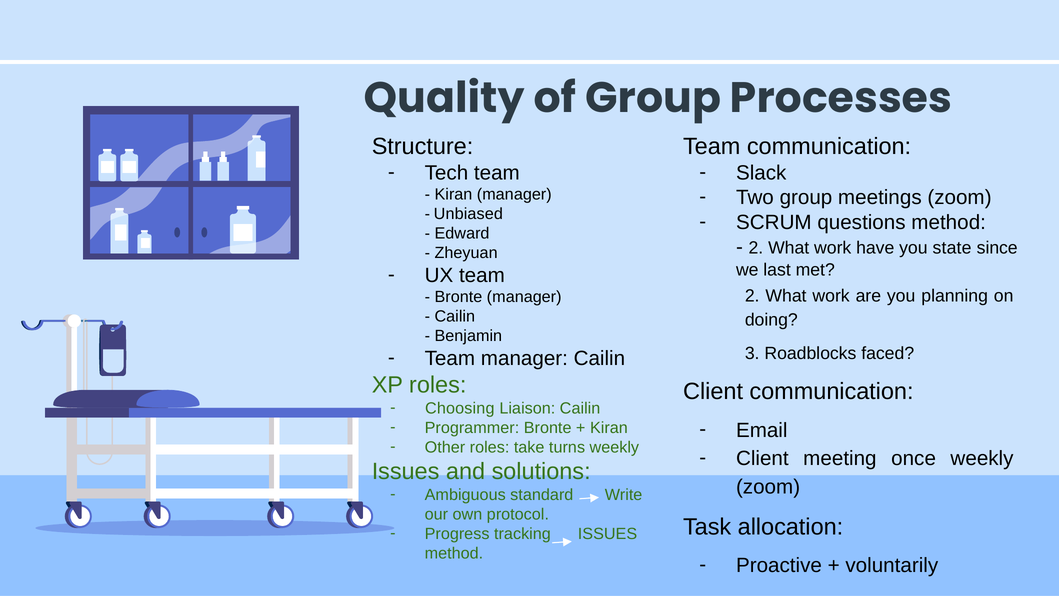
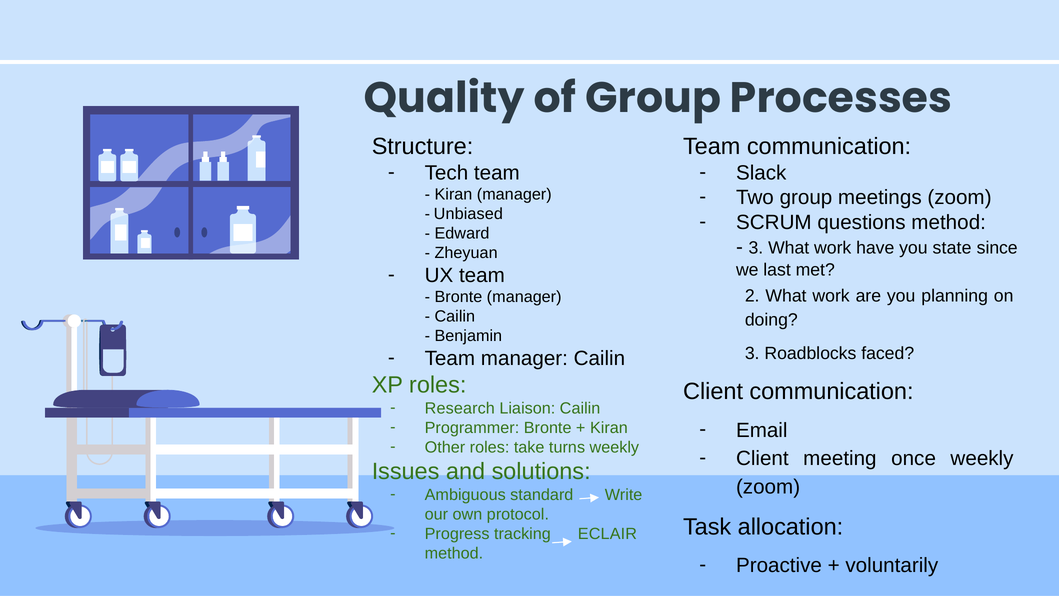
2 at (756, 248): 2 -> 3
Choosing: Choosing -> Research
tracking ISSUES: ISSUES -> ECLAIR
